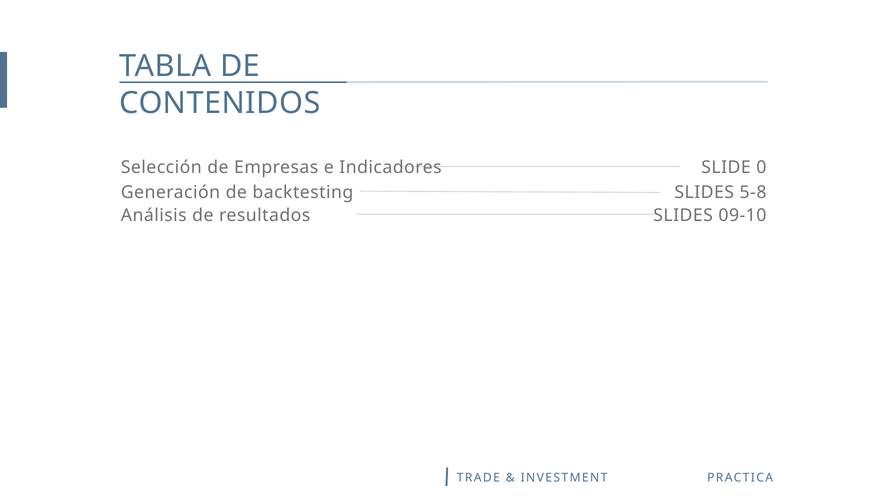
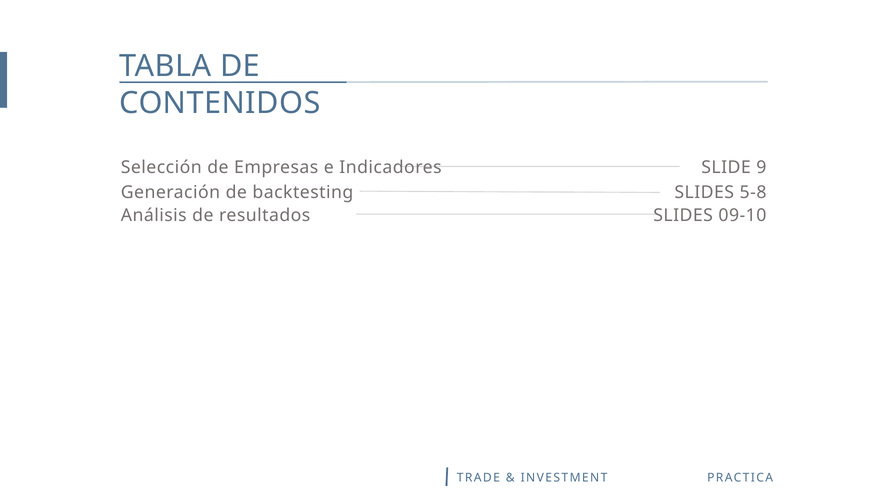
0: 0 -> 9
